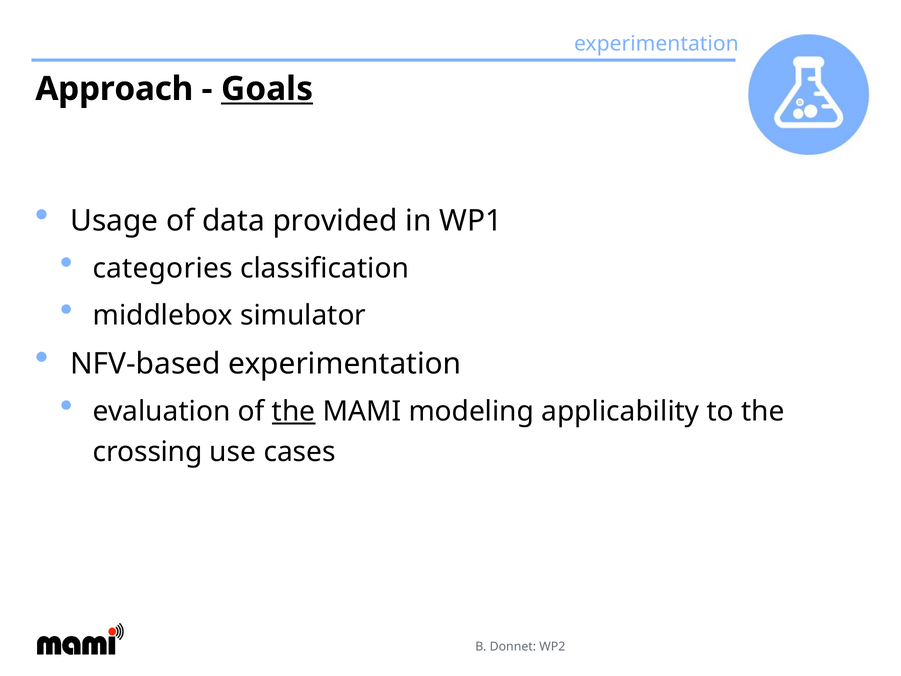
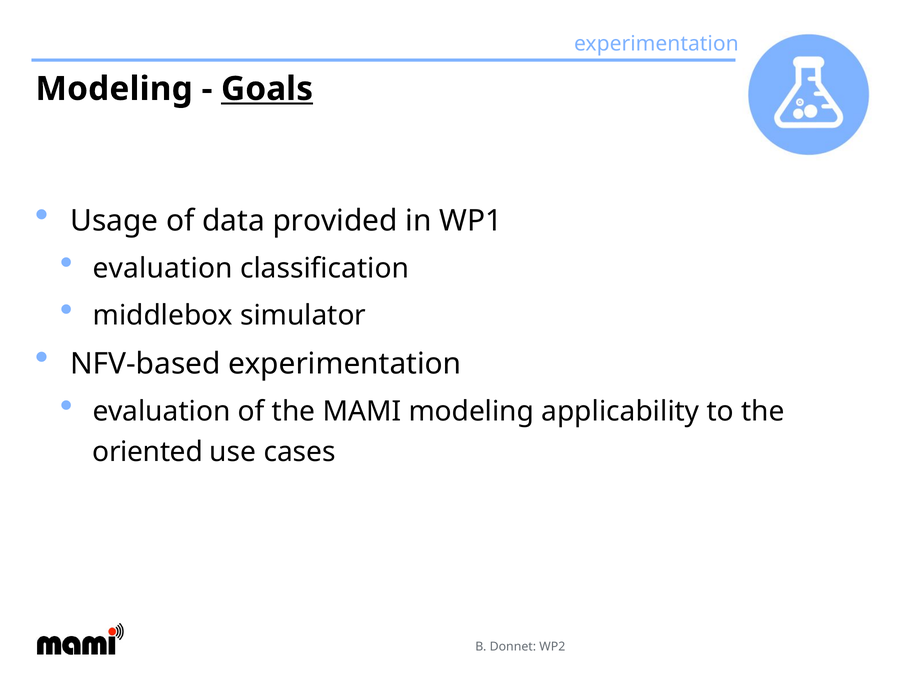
Approach at (114, 89): Approach -> Modeling
categories at (163, 269): categories -> evaluation
the at (294, 411) underline: present -> none
crossing: crossing -> oriented
